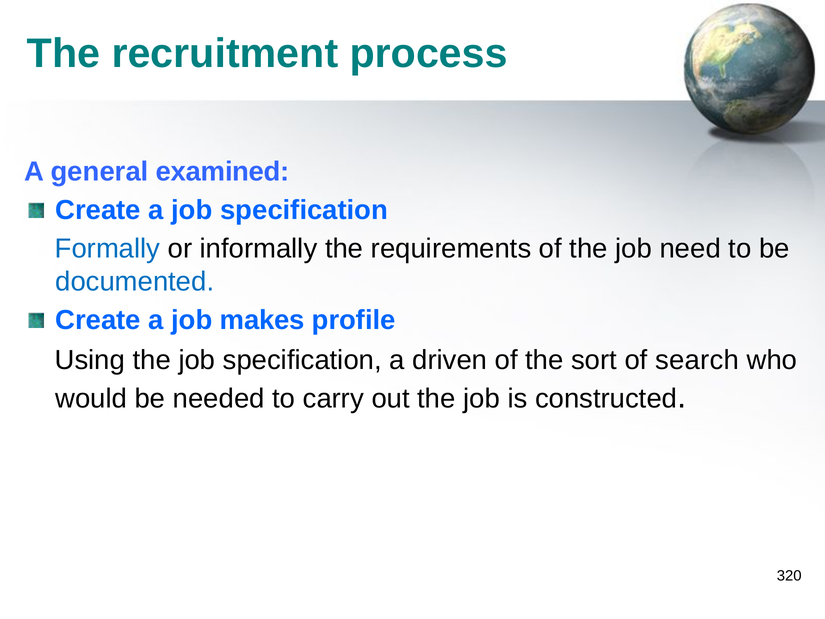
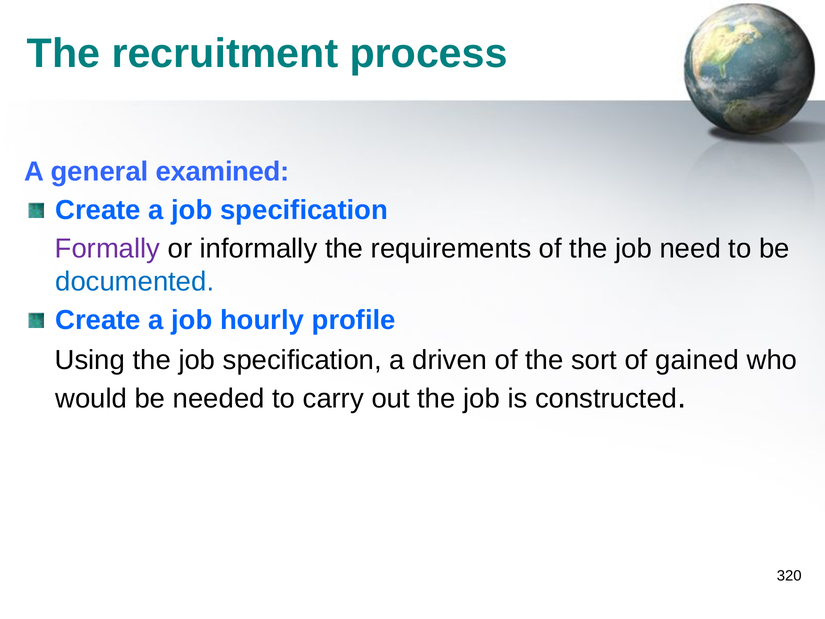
Formally colour: blue -> purple
makes: makes -> hourly
search: search -> gained
